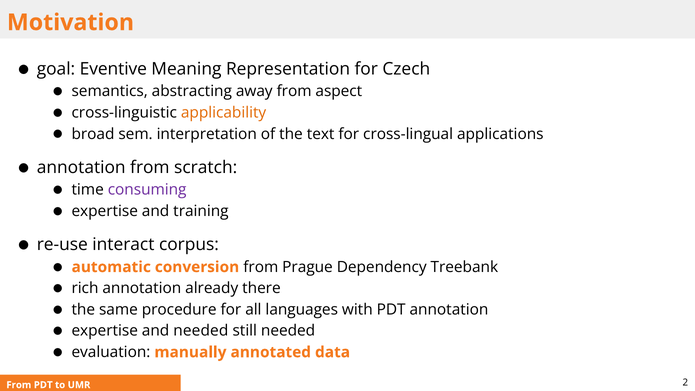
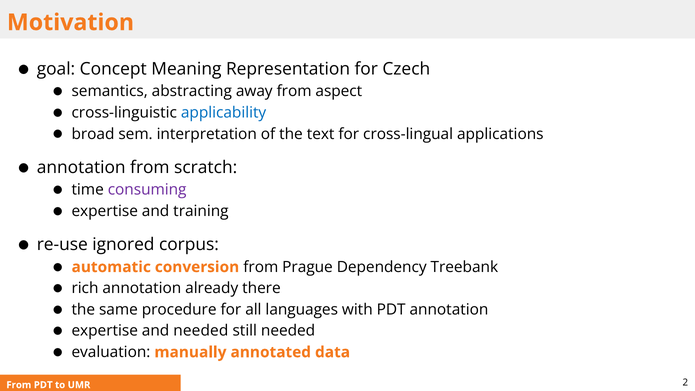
Eventive: Eventive -> Concept
applicability colour: orange -> blue
interact: interact -> ignored
